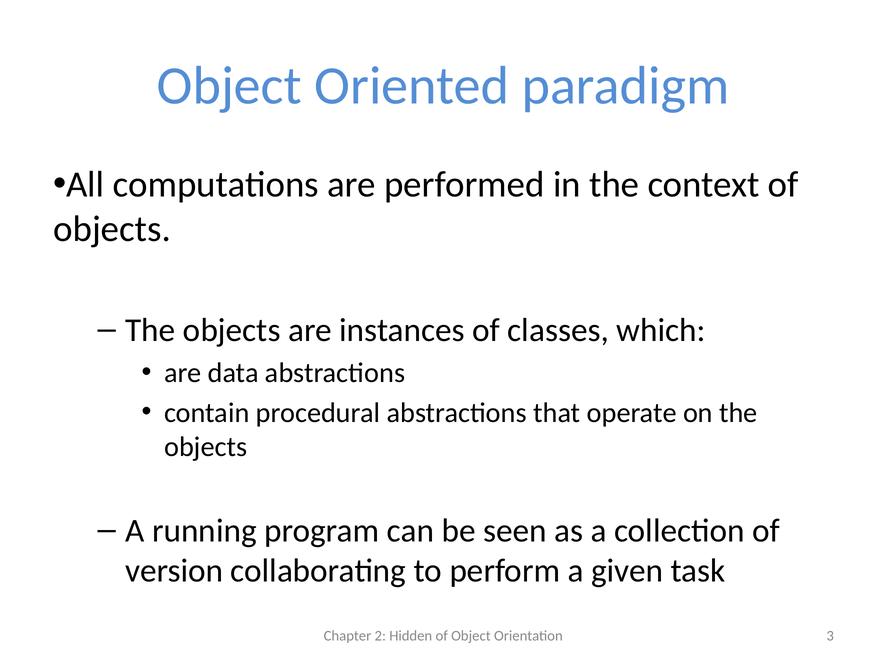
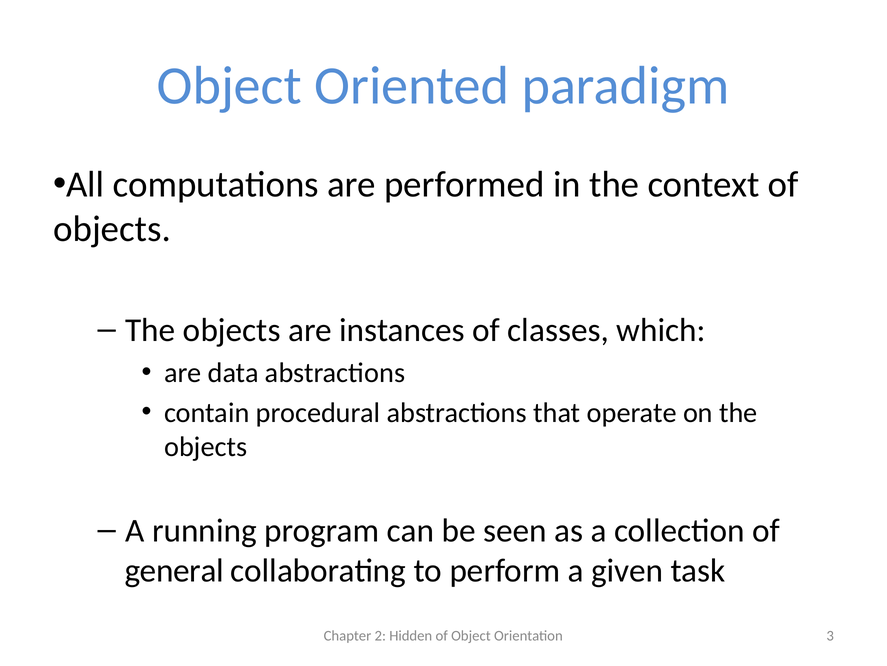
version: version -> general
